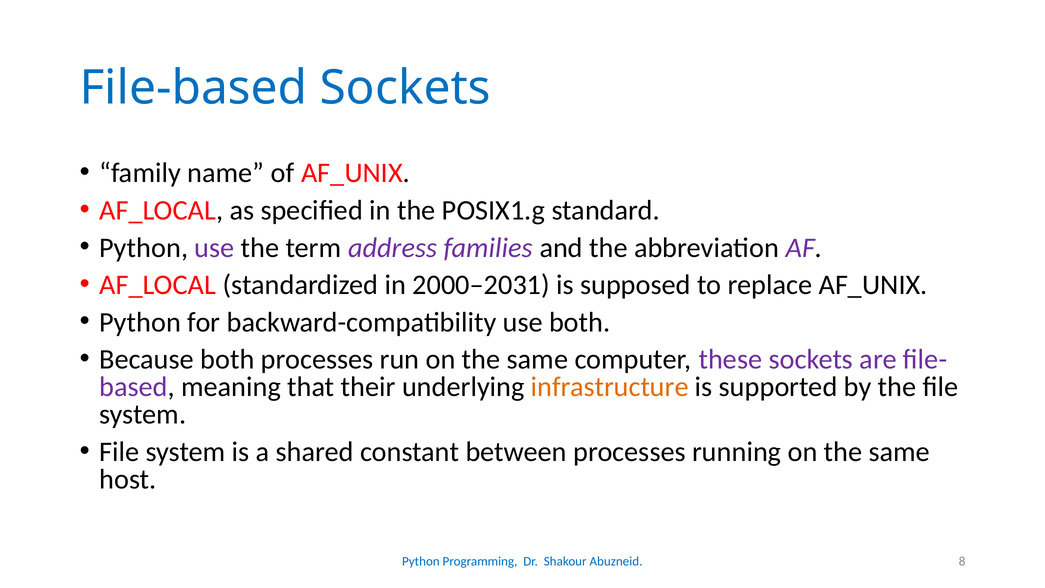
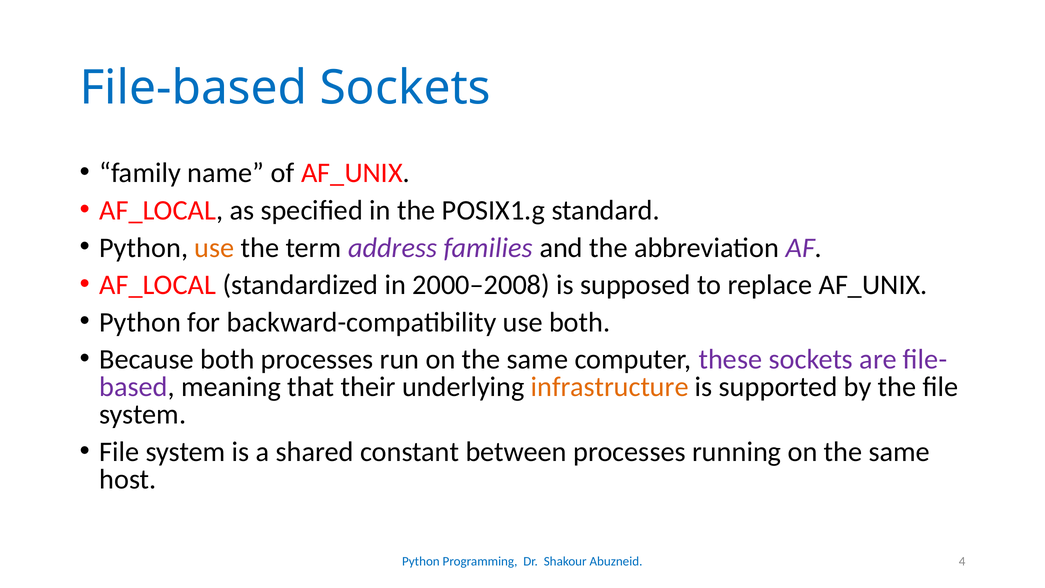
use at (214, 248) colour: purple -> orange
2000–2031: 2000–2031 -> 2000–2008
8: 8 -> 4
